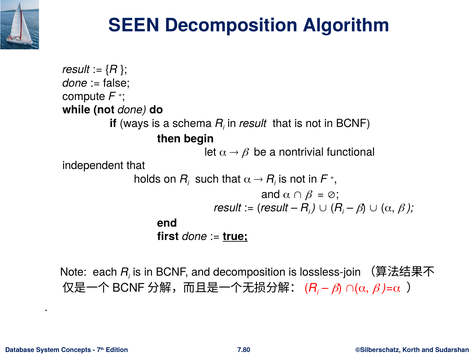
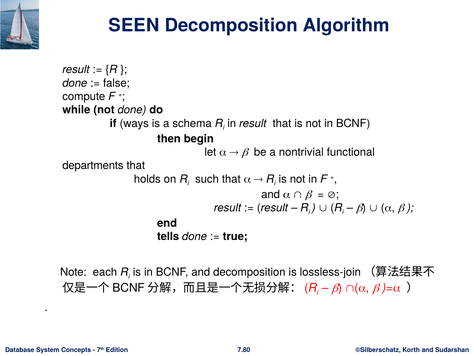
independent: independent -> departments
first: first -> tells
true underline: present -> none
